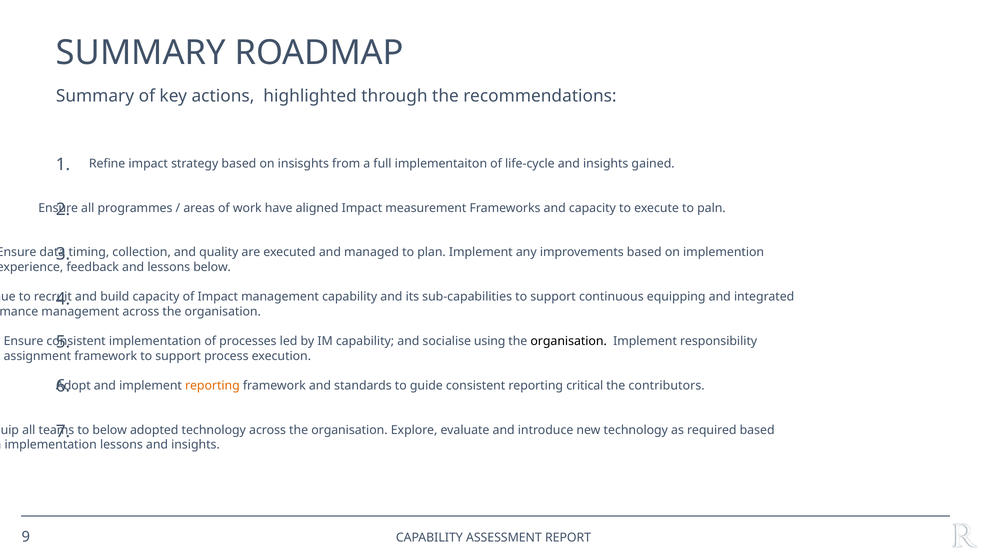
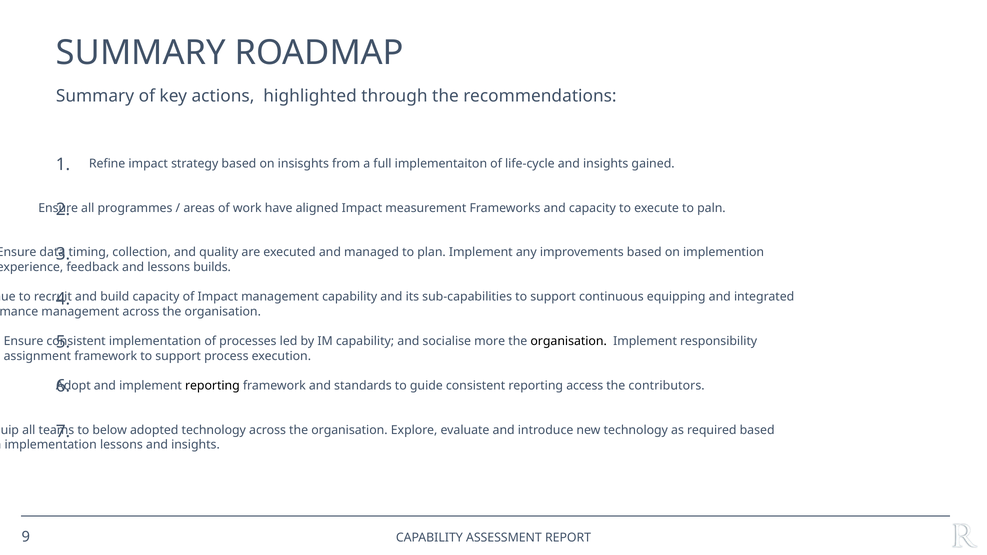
lessons below: below -> builds
using: using -> more
reporting at (212, 386) colour: orange -> black
critical: critical -> access
